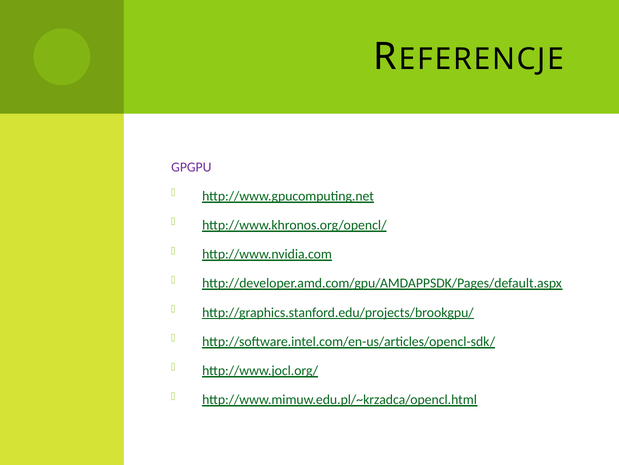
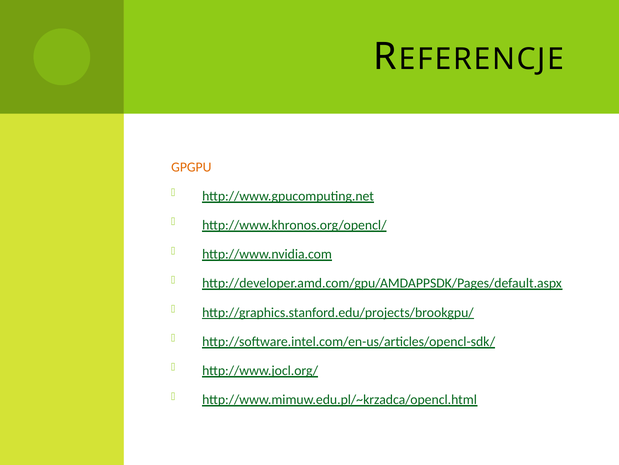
GPGPU colour: purple -> orange
